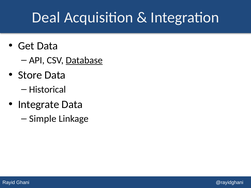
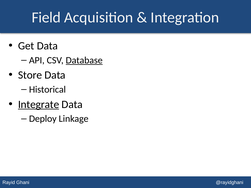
Deal: Deal -> Field
Integrate underline: none -> present
Simple: Simple -> Deploy
